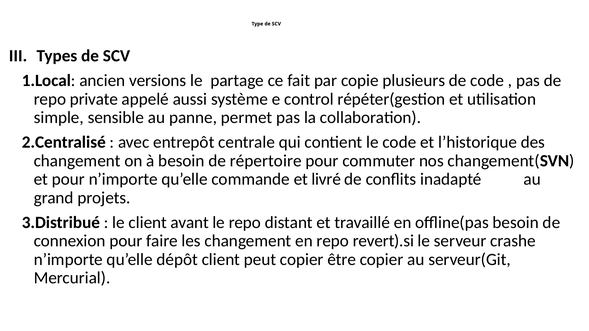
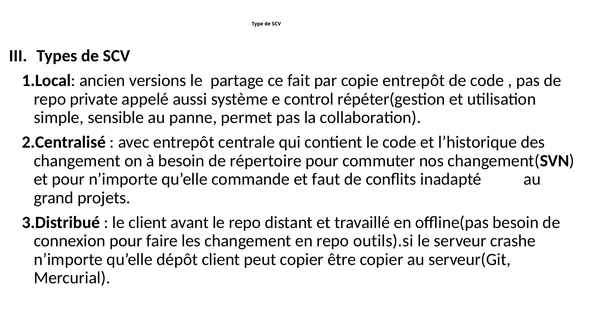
copie plusieurs: plusieurs -> entrepôt
livré: livré -> faut
revert).si: revert).si -> outils).si
